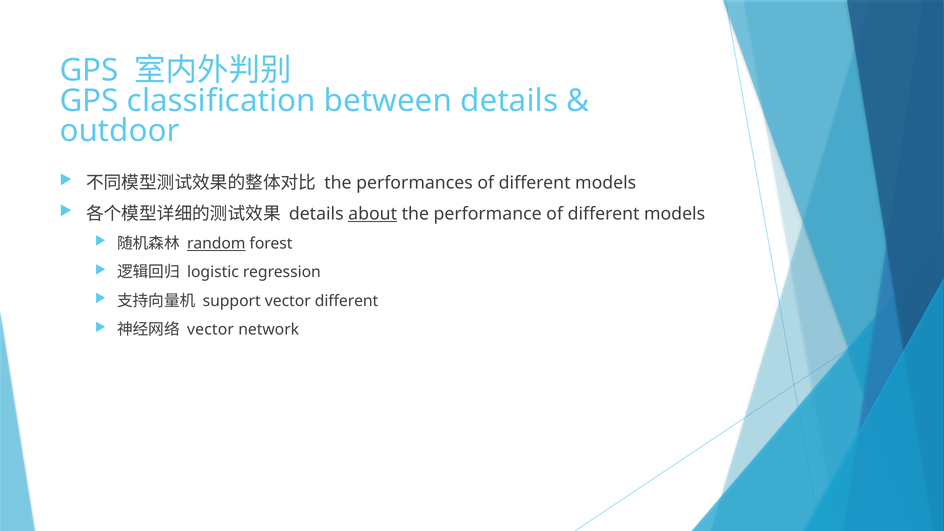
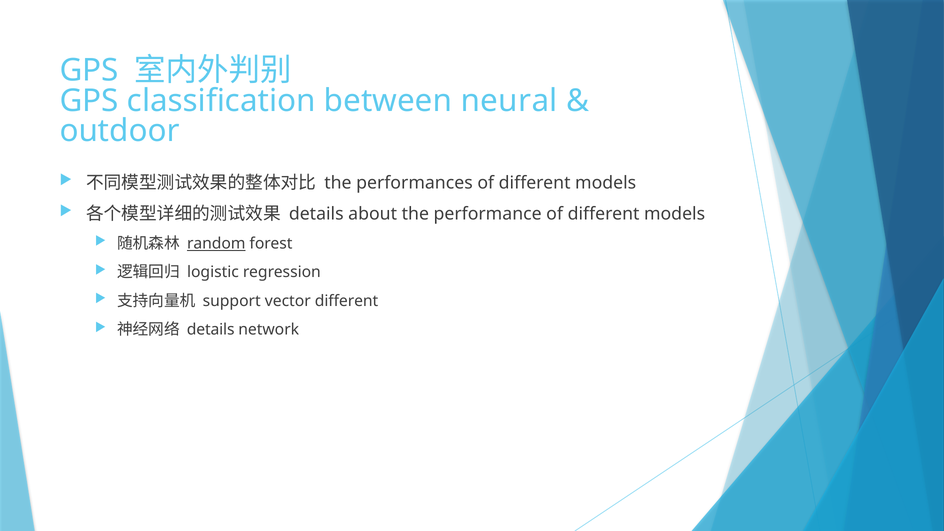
between details: details -> neural
about underline: present -> none
vector at (211, 330): vector -> details
